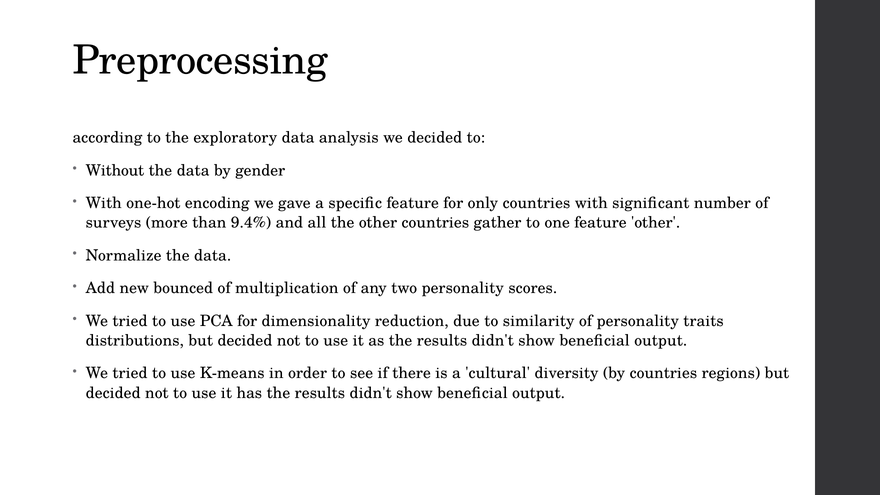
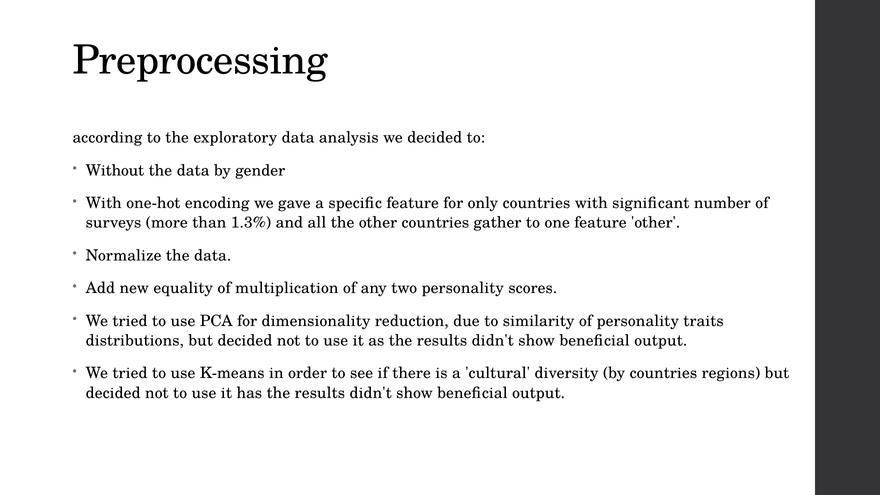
9.4%: 9.4% -> 1.3%
bounced: bounced -> equality
